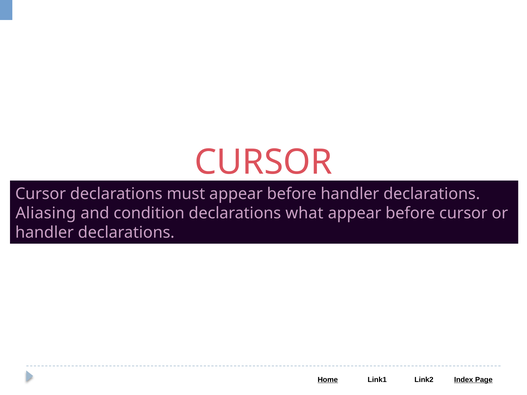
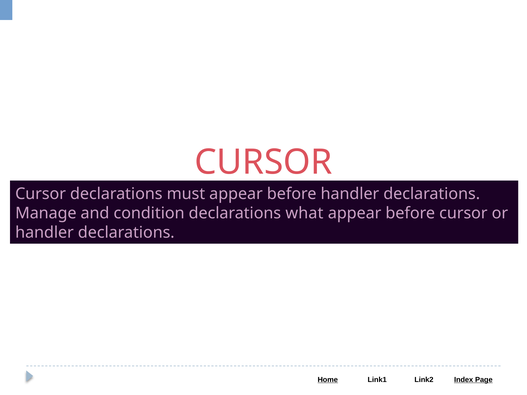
Aliasing: Aliasing -> Manage
